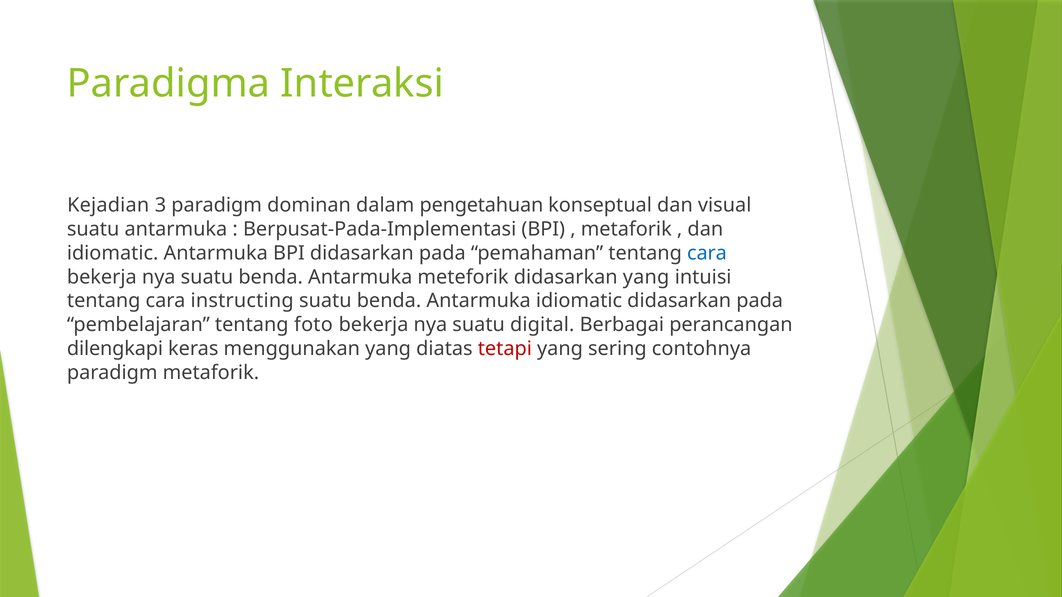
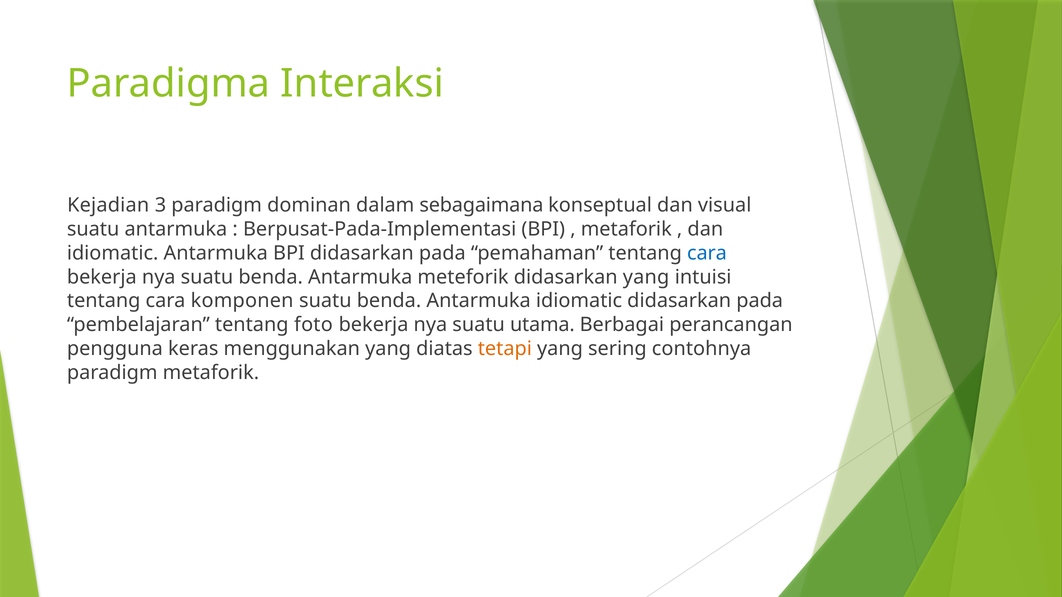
pengetahuan: pengetahuan -> sebagaimana
instructing: instructing -> komponen
digital: digital -> utama
dilengkapi: dilengkapi -> pengguna
tetapi colour: red -> orange
